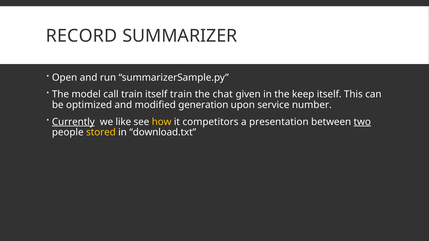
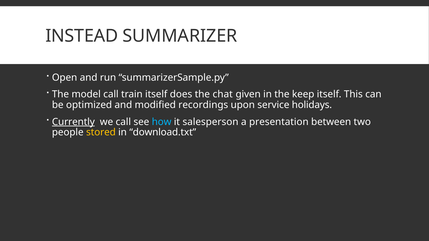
RECORD: RECORD -> INSTEAD
itself train: train -> does
generation: generation -> recordings
number: number -> holidays
we like: like -> call
how colour: yellow -> light blue
competitors: competitors -> salesperson
two underline: present -> none
